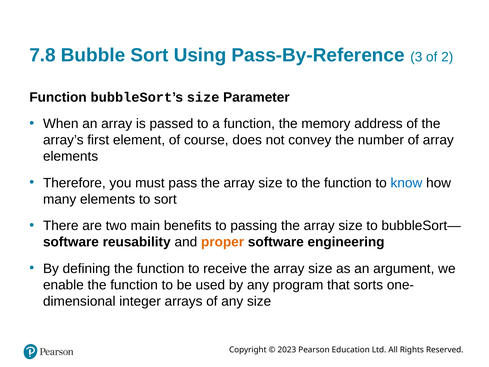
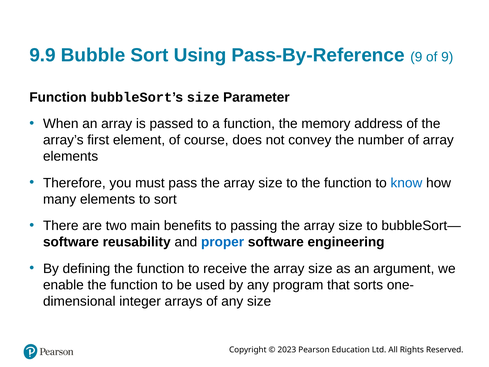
7.8: 7.8 -> 9.9
Pass-By-Reference 3: 3 -> 9
of 2: 2 -> 9
proper colour: orange -> blue
